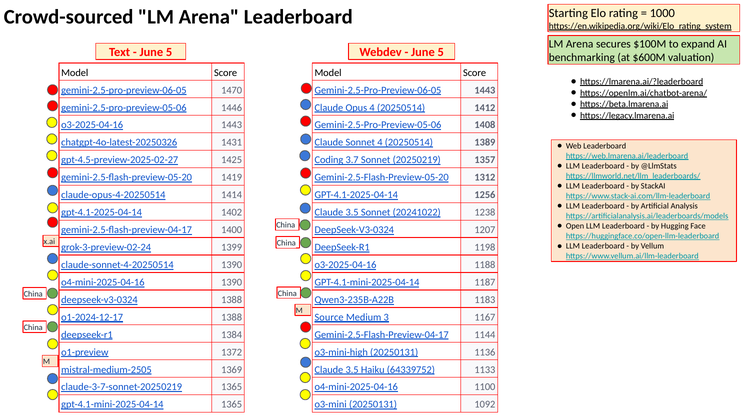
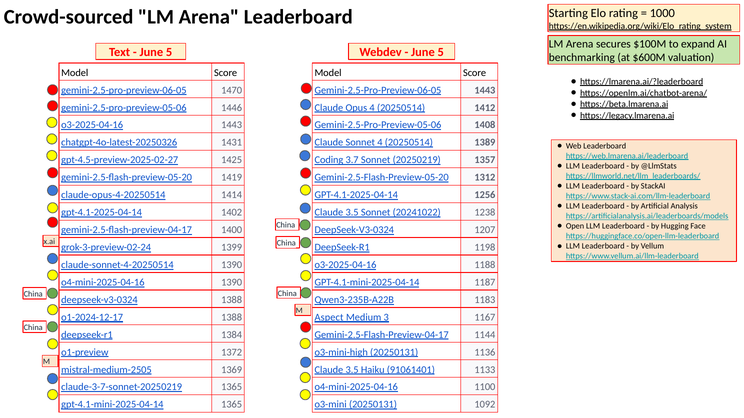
Source: Source -> Aspect
64339752: 64339752 -> 91061401
